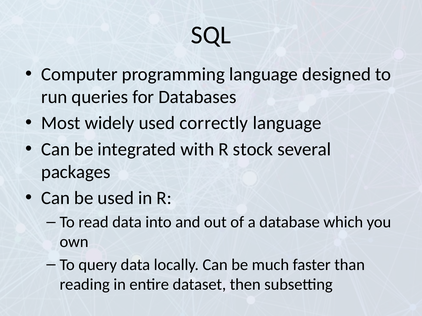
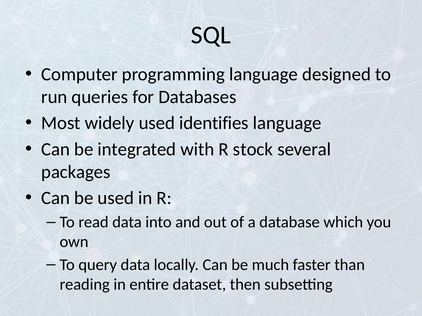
correctly: correctly -> identifies
